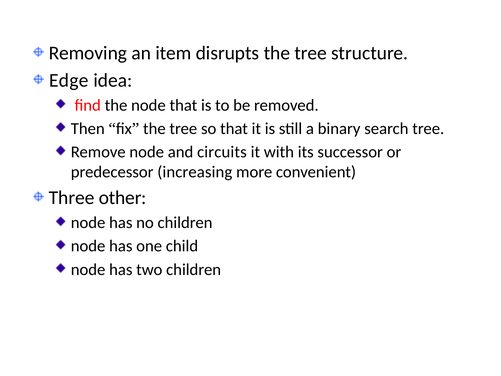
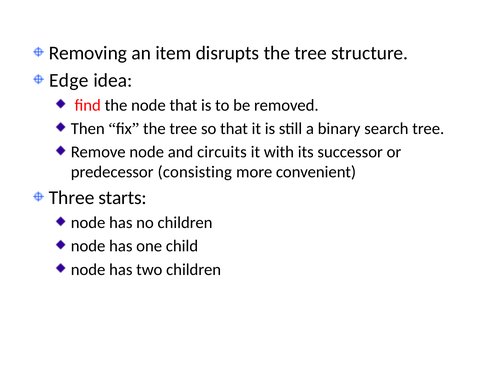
increasing: increasing -> consisting
other: other -> starts
